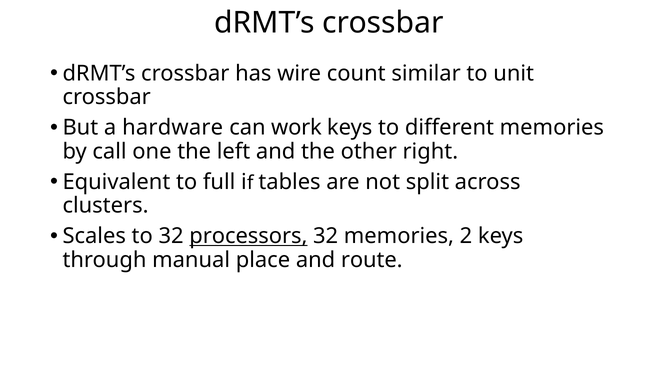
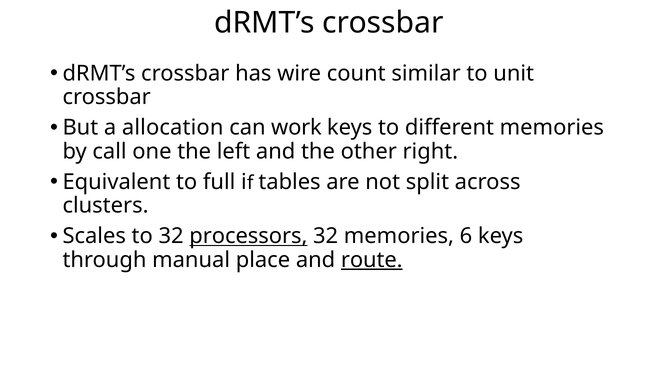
hardware: hardware -> allocation
2: 2 -> 6
route underline: none -> present
